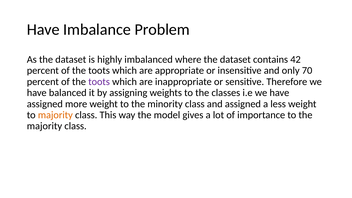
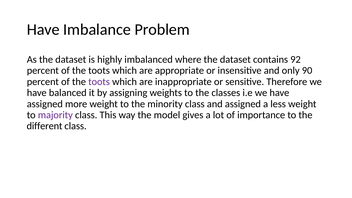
42: 42 -> 92
70: 70 -> 90
majority at (55, 115) colour: orange -> purple
majority at (44, 126): majority -> different
